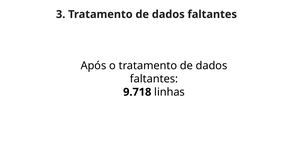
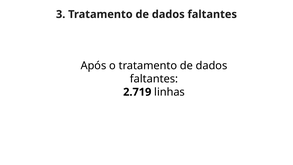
9.718: 9.718 -> 2.719
